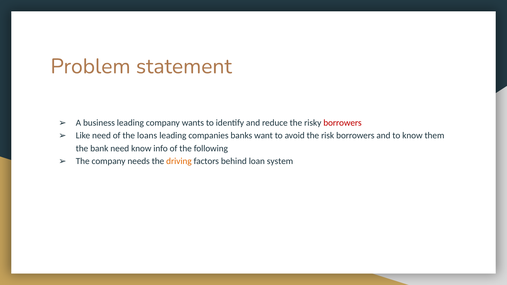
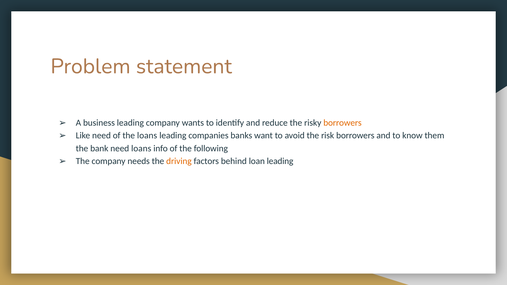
borrowers at (343, 123) colour: red -> orange
need know: know -> loans
loan system: system -> leading
